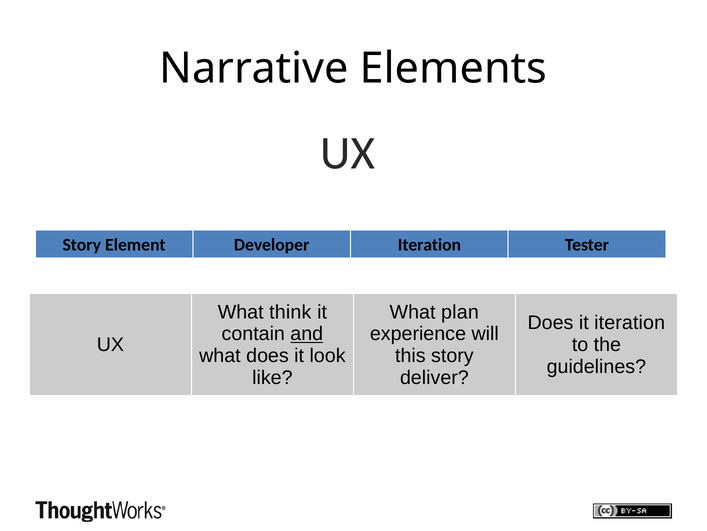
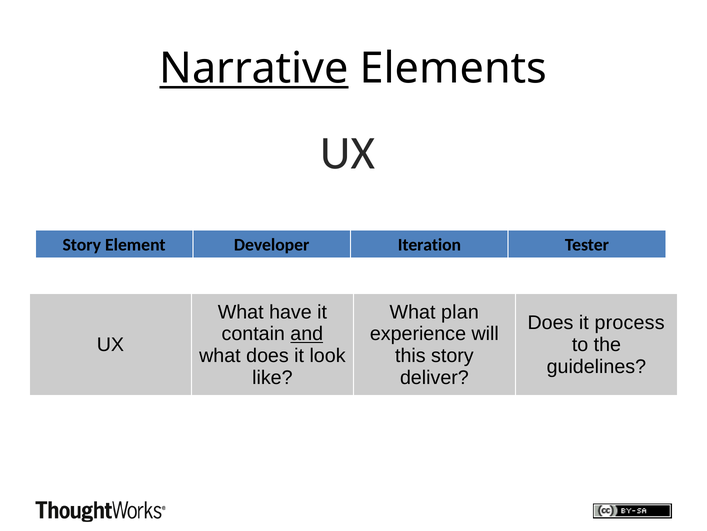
Narrative underline: none -> present
think: think -> have
it iteration: iteration -> process
